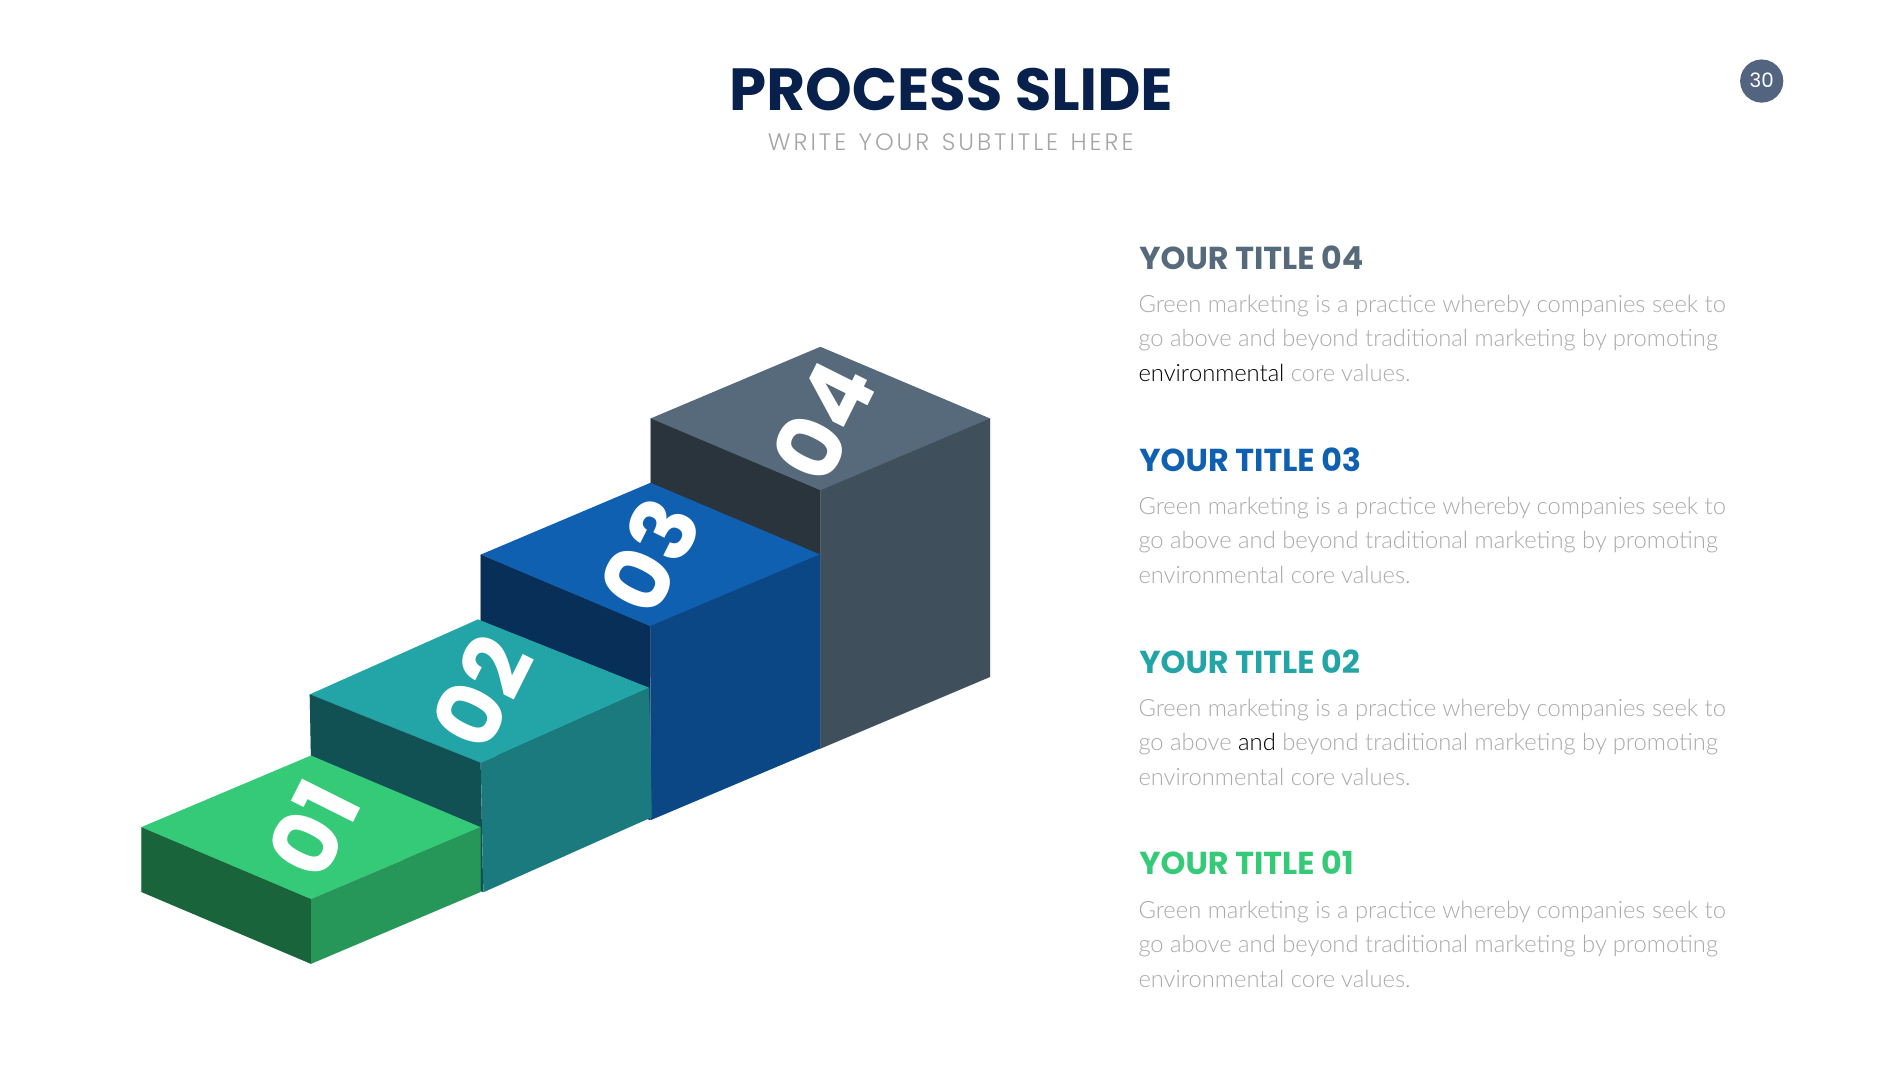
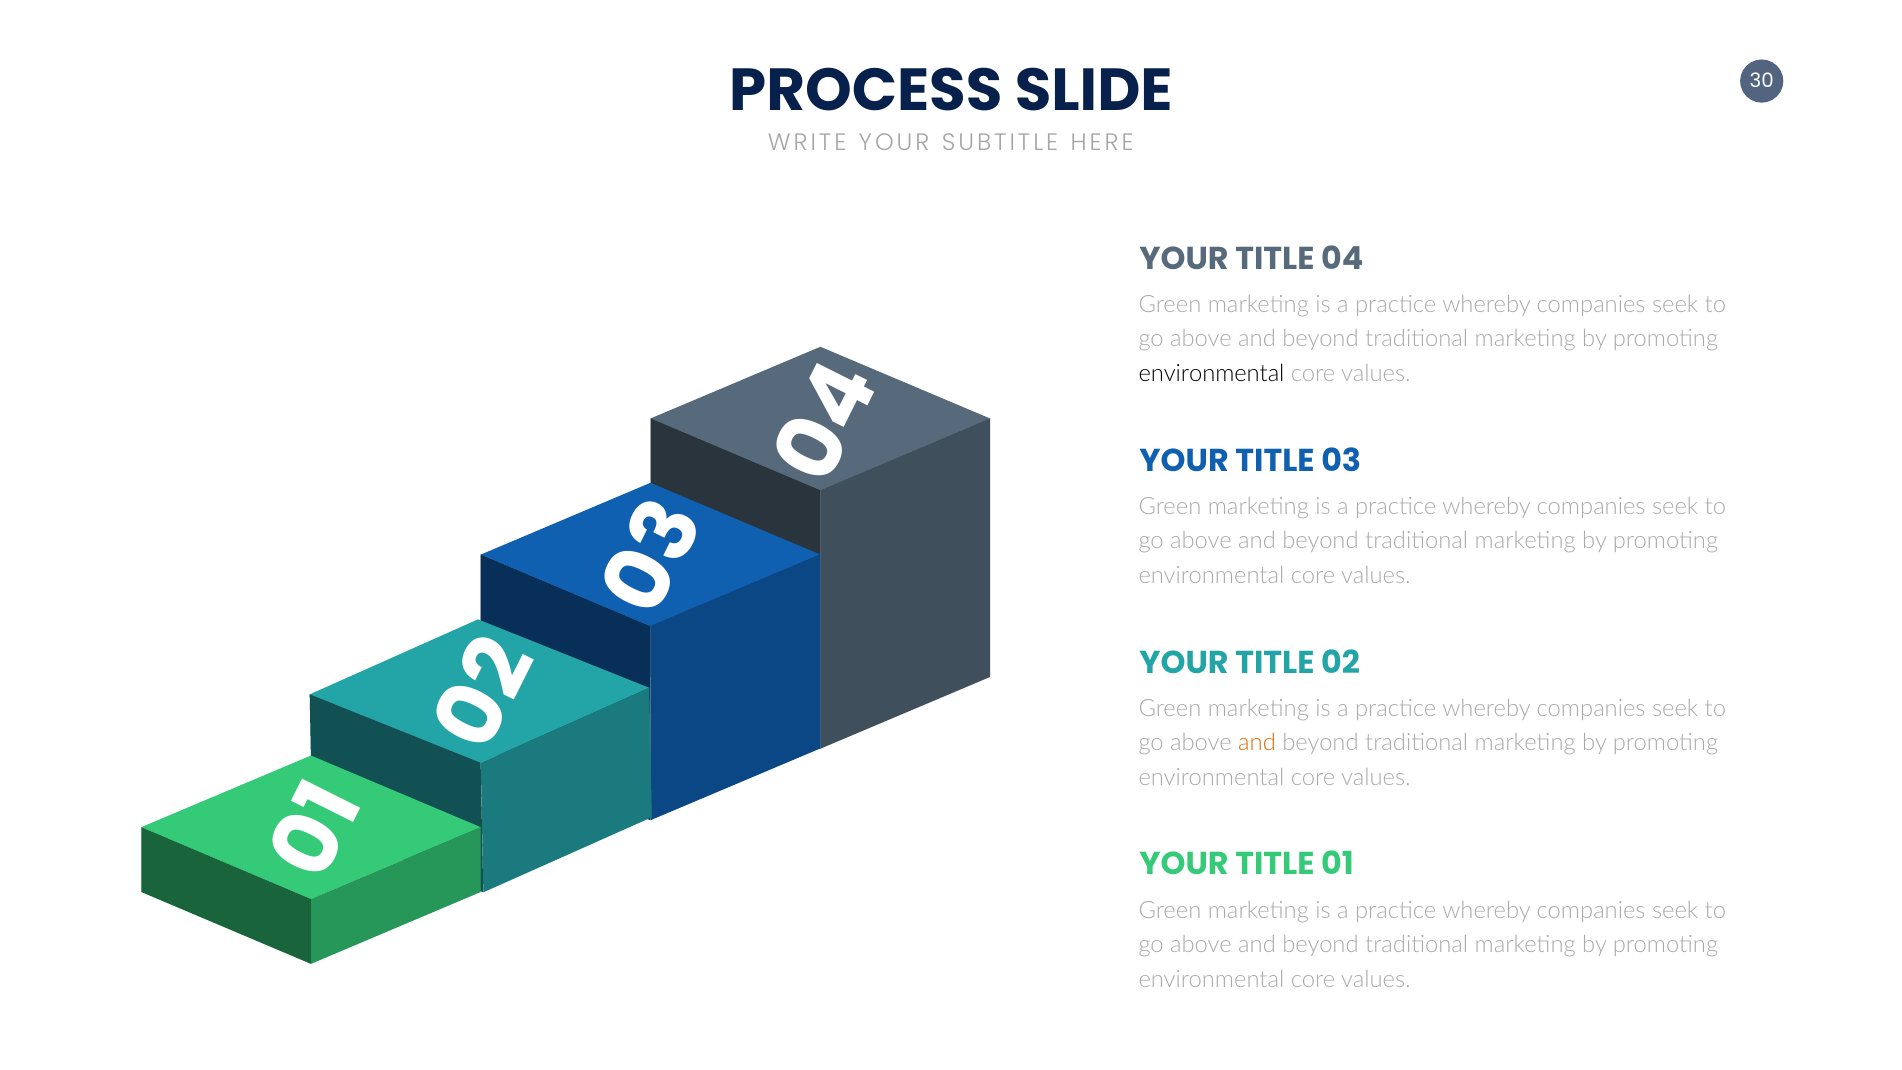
and at (1257, 743) colour: black -> orange
